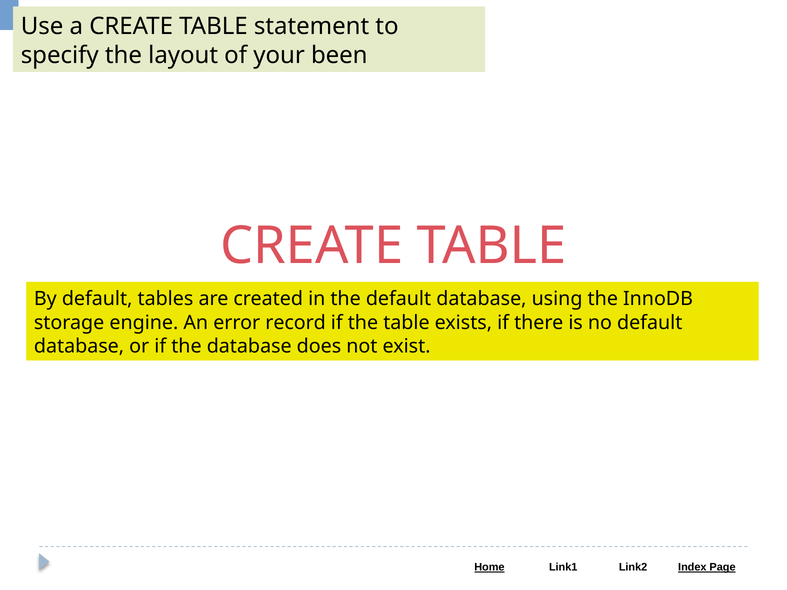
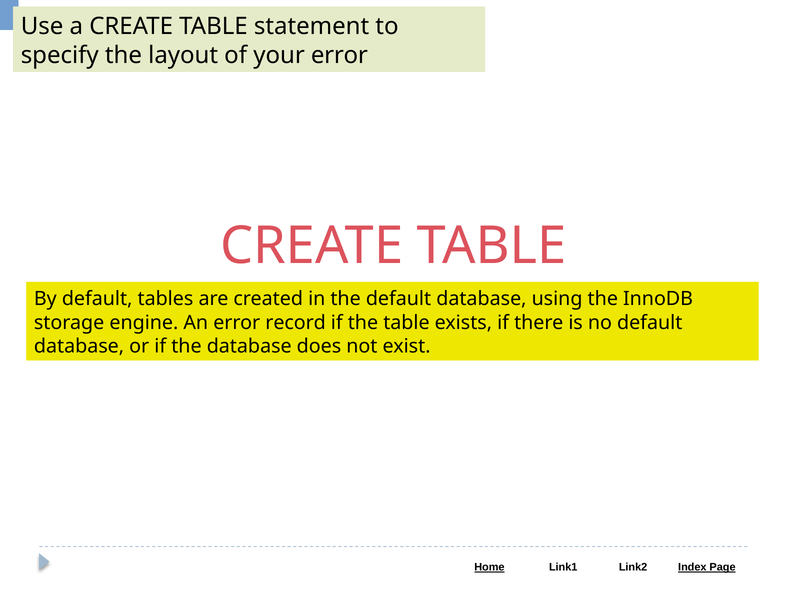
your been: been -> error
